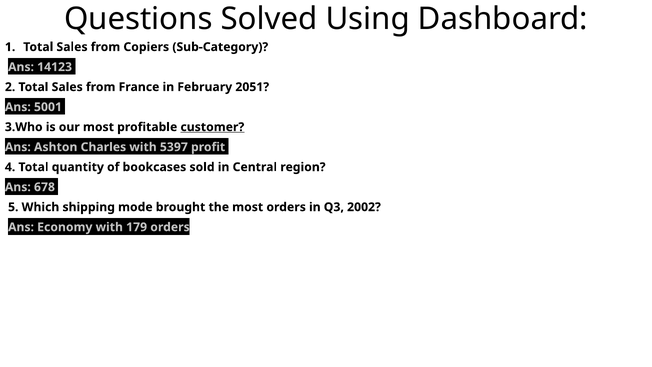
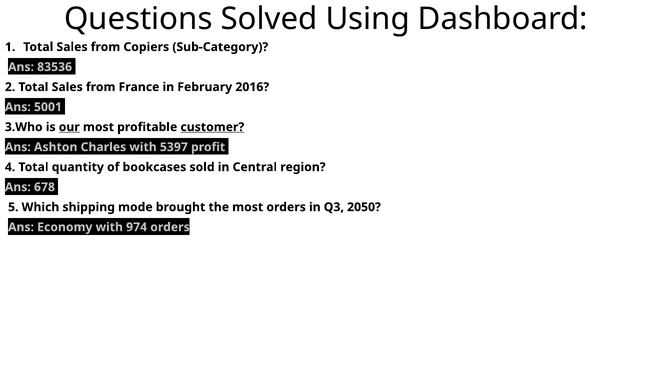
14123: 14123 -> 83536
2051: 2051 -> 2016
our underline: none -> present
2002: 2002 -> 2050
179: 179 -> 974
